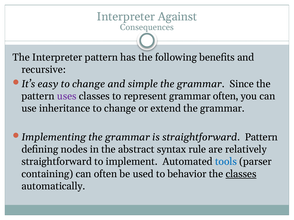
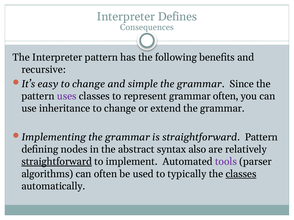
Against: Against -> Defines
rule: rule -> also
straightforward at (57, 162) underline: none -> present
tools colour: blue -> purple
containing: containing -> algorithms
behavior: behavior -> typically
